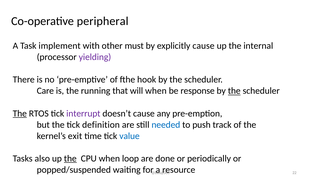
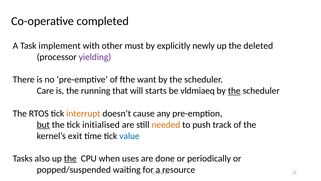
peripheral: peripheral -> completed
explicitly cause: cause -> newly
internal: internal -> deleted
hook: hook -> want
will when: when -> starts
response: response -> vldmiaeq
The at (20, 113) underline: present -> none
interrupt colour: purple -> orange
but underline: none -> present
definition: definition -> initialised
needed colour: blue -> orange
loop: loop -> uses
